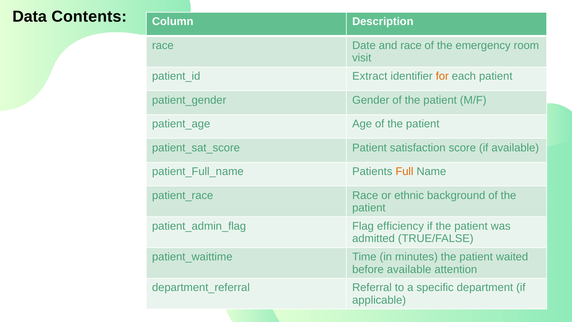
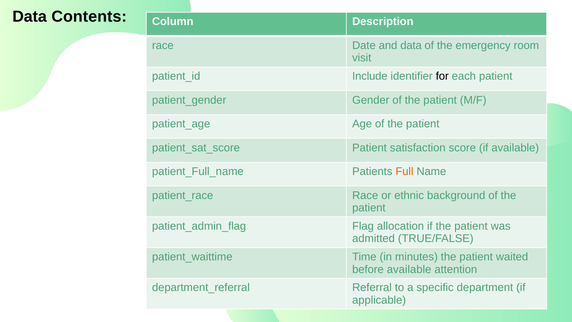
and race: race -> data
Extract: Extract -> Include
for colour: orange -> black
efficiency: efficiency -> allocation
